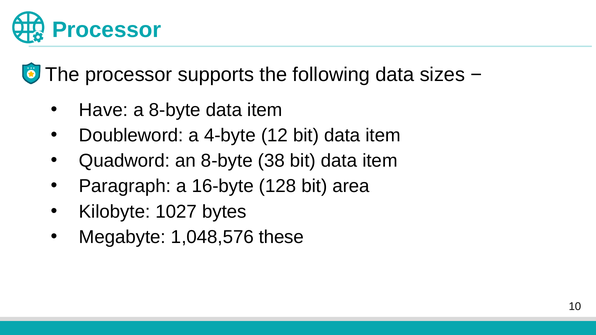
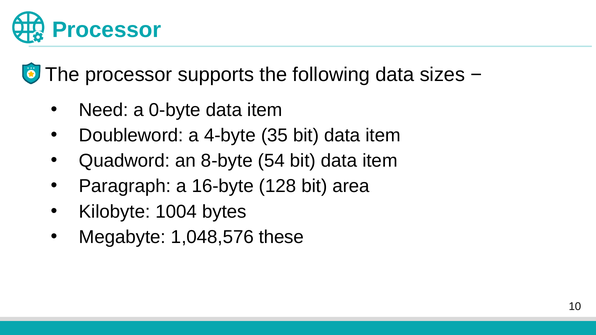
Have: Have -> Need
a 8-byte: 8-byte -> 0-byte
12: 12 -> 35
38: 38 -> 54
1027: 1027 -> 1004
